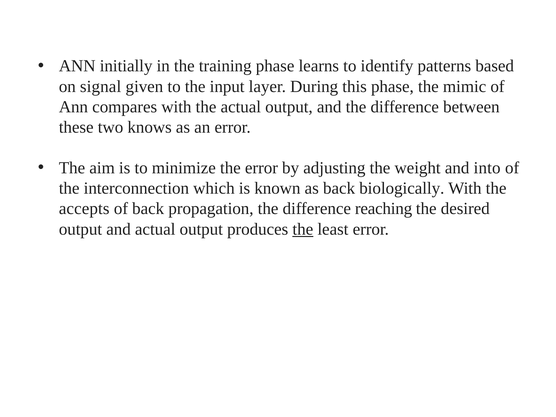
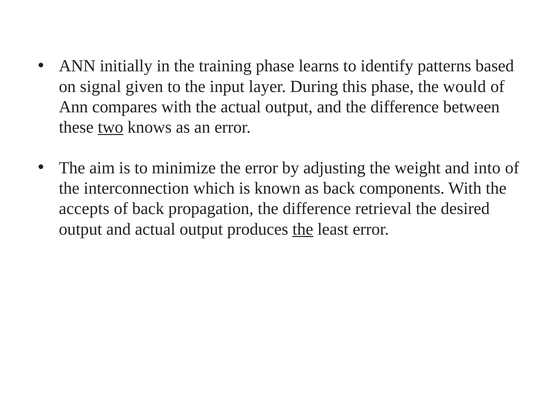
mimic: mimic -> would
two underline: none -> present
biologically: biologically -> components
reaching: reaching -> retrieval
